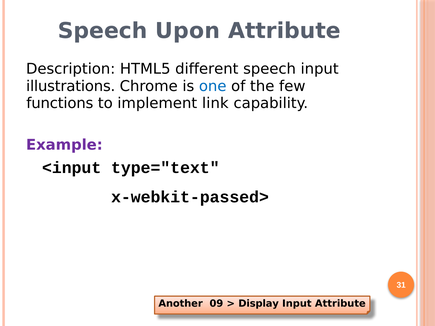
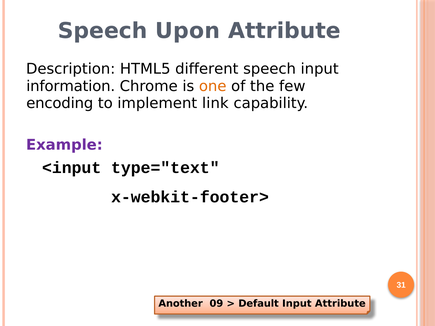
illustrations: illustrations -> information
one colour: blue -> orange
functions: functions -> encoding
x-webkit-passed>: x-webkit-passed> -> x-webkit-footer>
Display: Display -> Default
